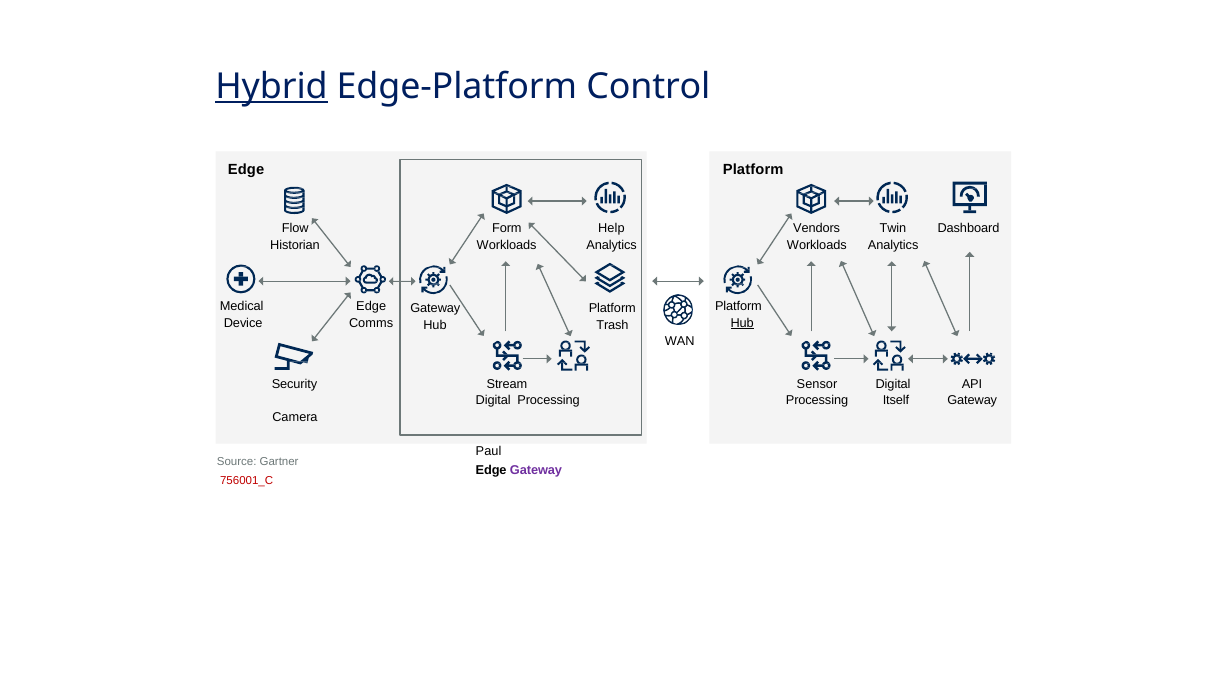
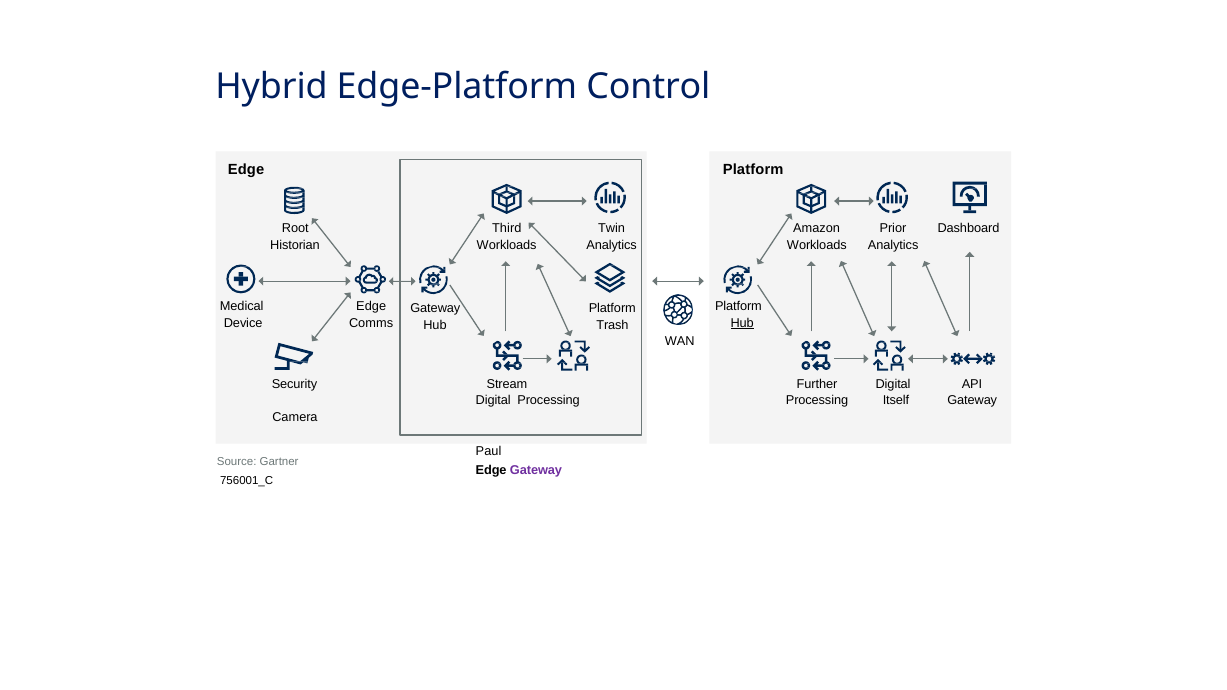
Hybrid underline: present -> none
Flow: Flow -> Root
Form: Form -> Third
Help: Help -> Twin
Vendors: Vendors -> Amazon
Twin: Twin -> Prior
Sensor: Sensor -> Further
756001_C colour: red -> black
